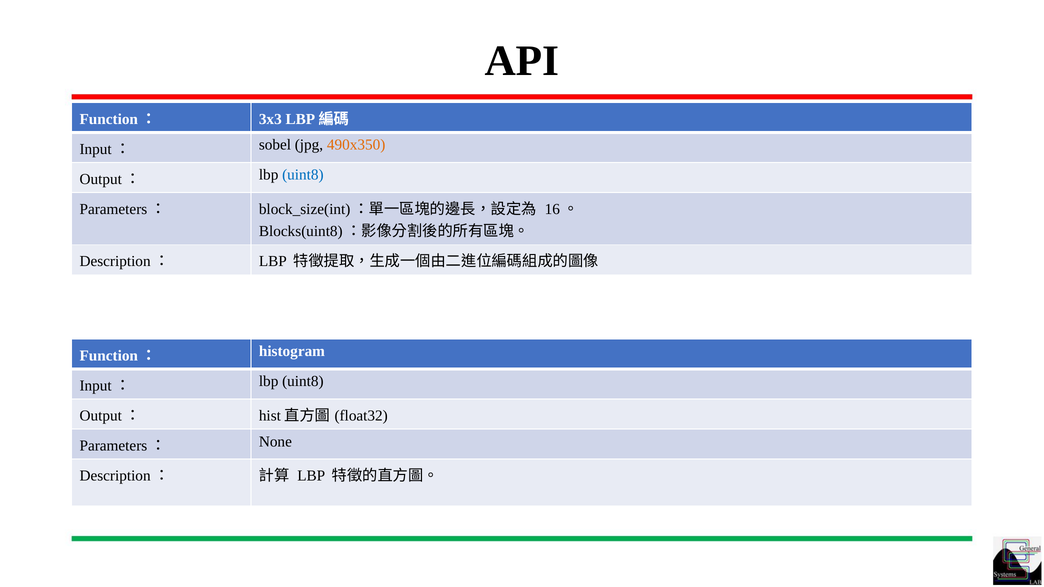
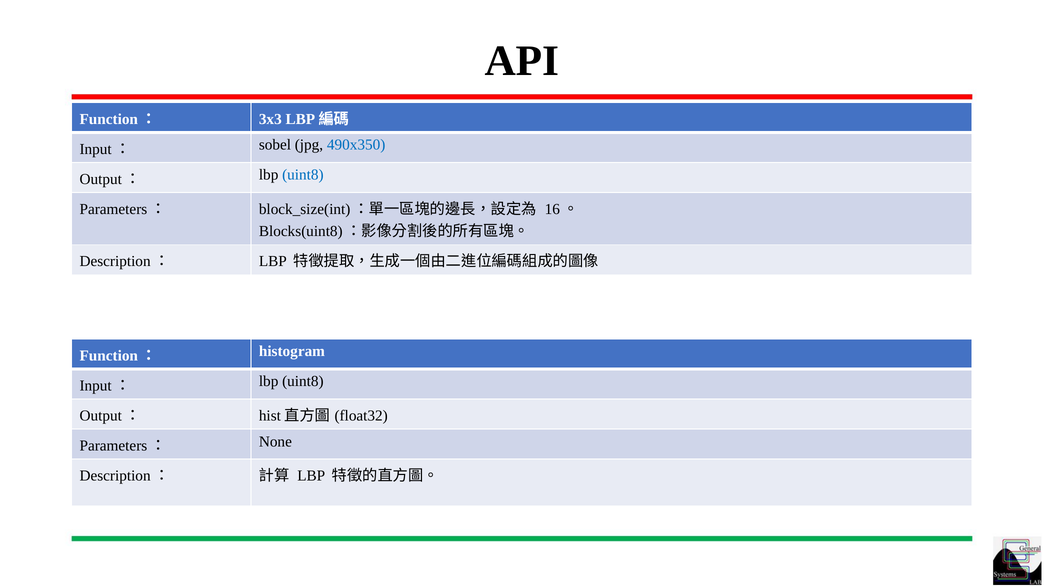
490x350 colour: orange -> blue
